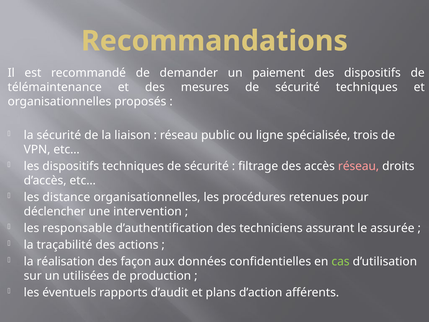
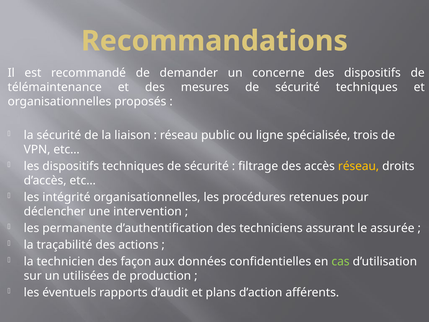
paiement: paiement -> concerne
réseau at (359, 166) colour: pink -> yellow
distance: distance -> intégrité
responsable: responsable -> permanente
réalisation: réalisation -> technicien
